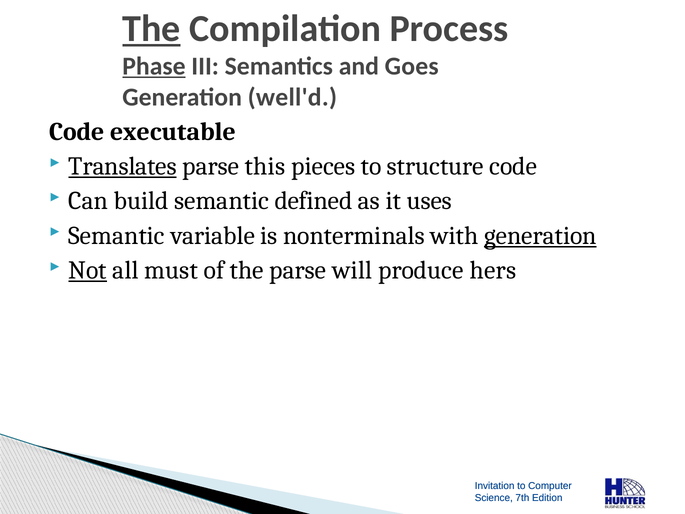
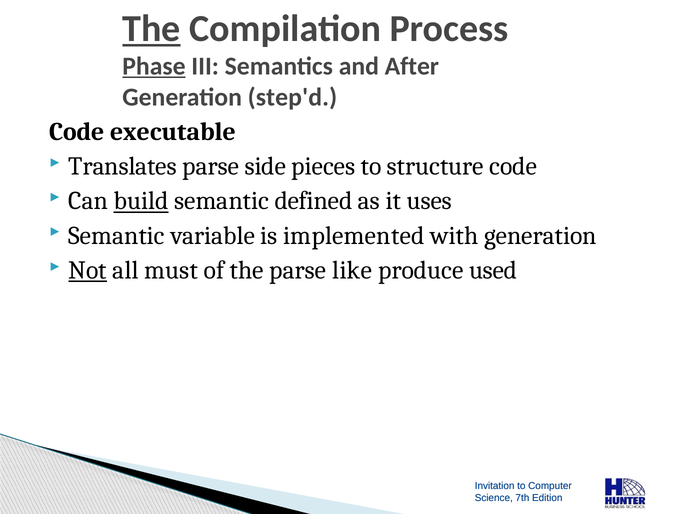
Goes: Goes -> After
well'd: well'd -> step'd
Translates underline: present -> none
this: this -> side
build underline: none -> present
nonterminals: nonterminals -> implemented
generation at (540, 236) underline: present -> none
will: will -> like
hers: hers -> used
